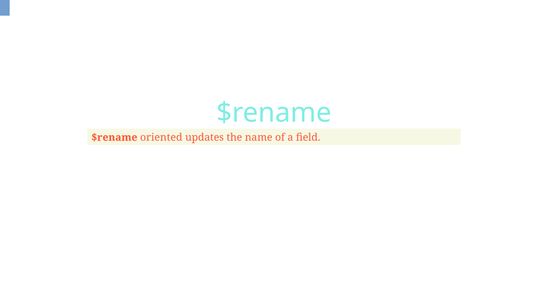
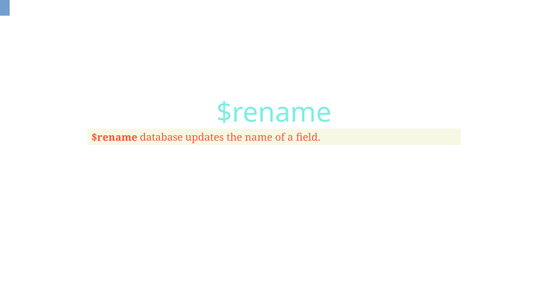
oriented: oriented -> database
